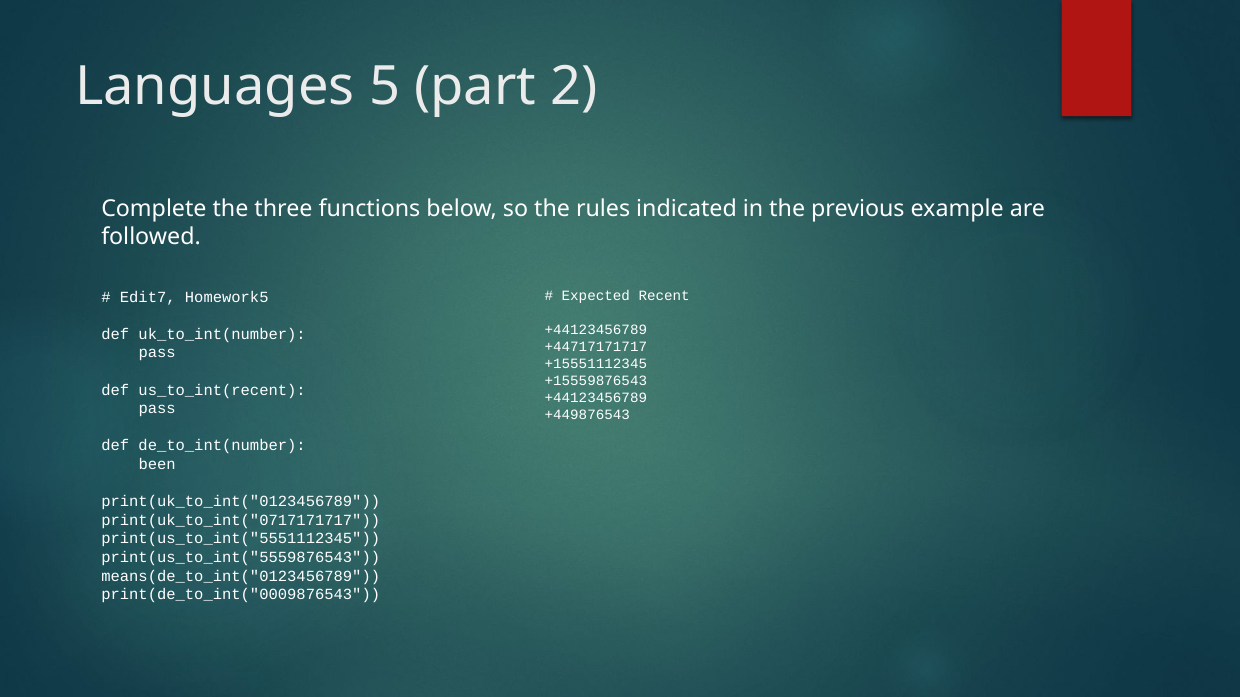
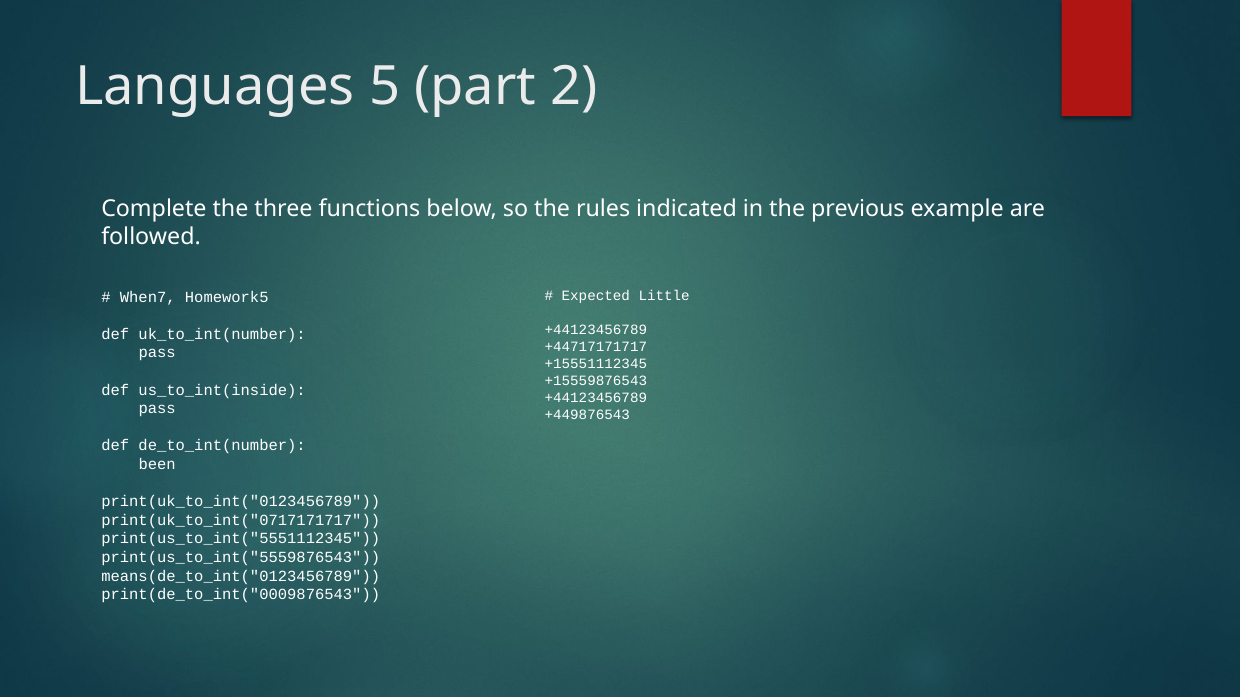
Recent: Recent -> Little
Edit7: Edit7 -> When7
us_to_int(recent: us_to_int(recent -> us_to_int(inside
